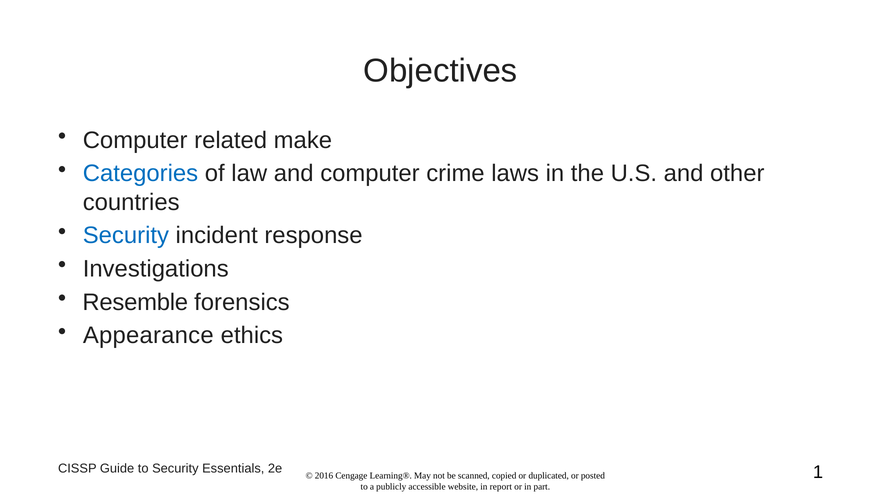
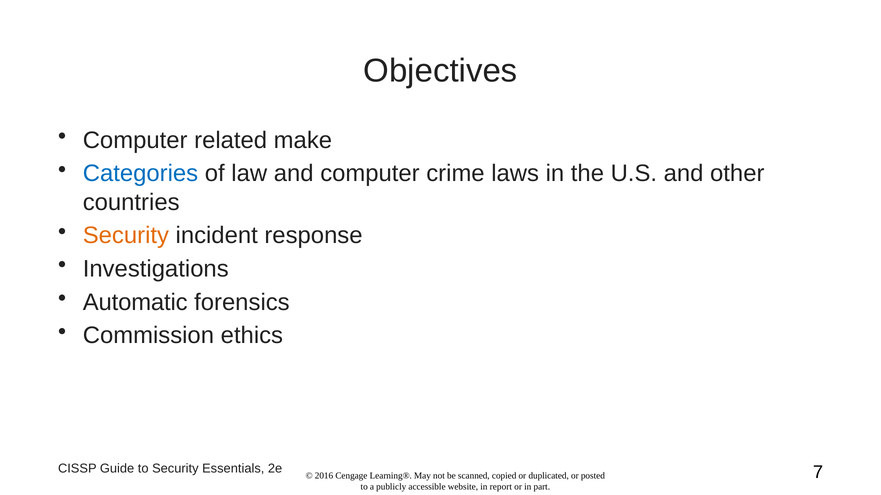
Security at (126, 236) colour: blue -> orange
Resemble: Resemble -> Automatic
Appearance: Appearance -> Commission
1: 1 -> 7
